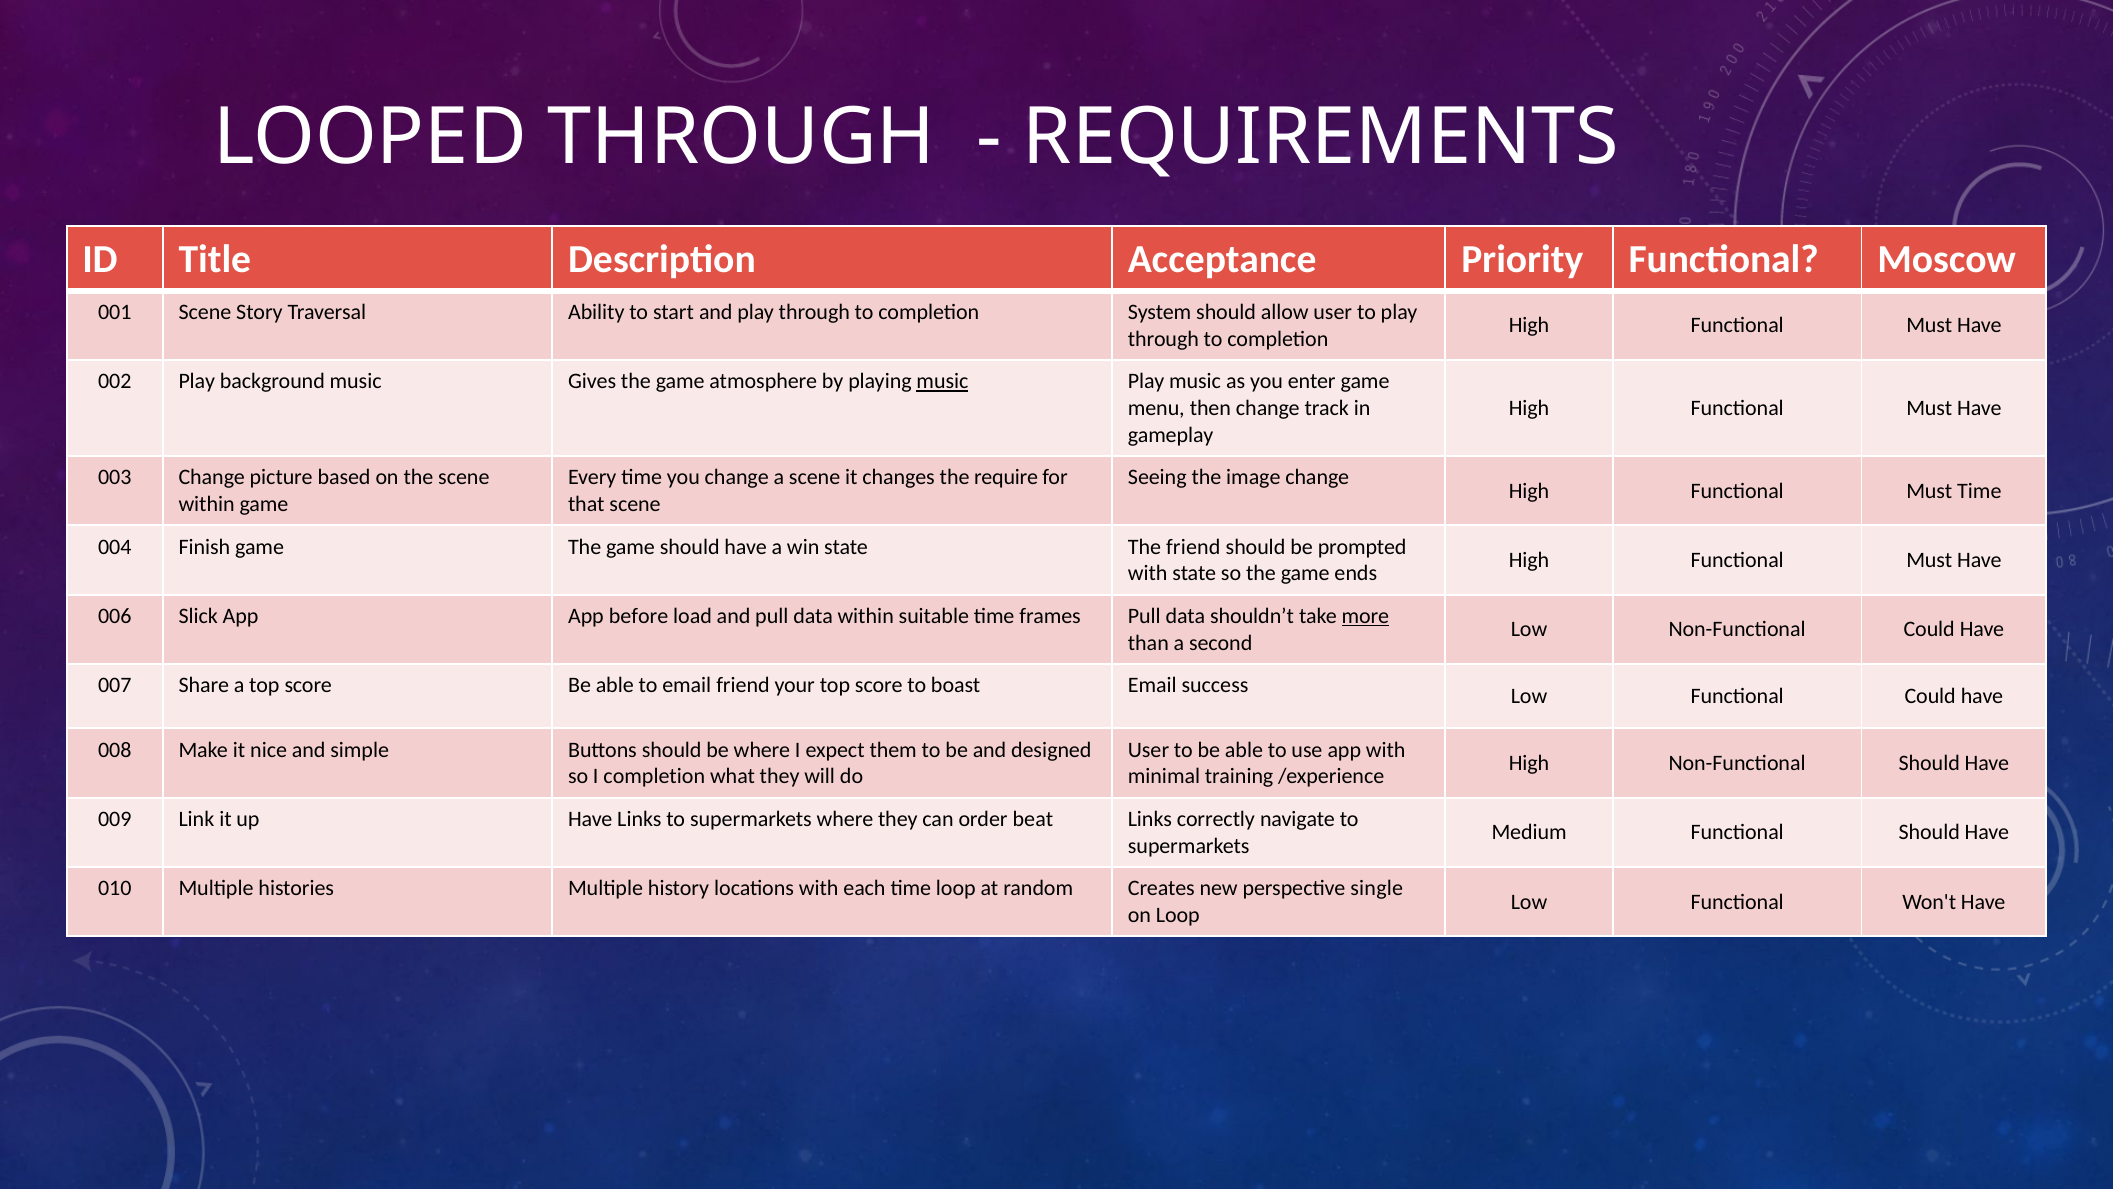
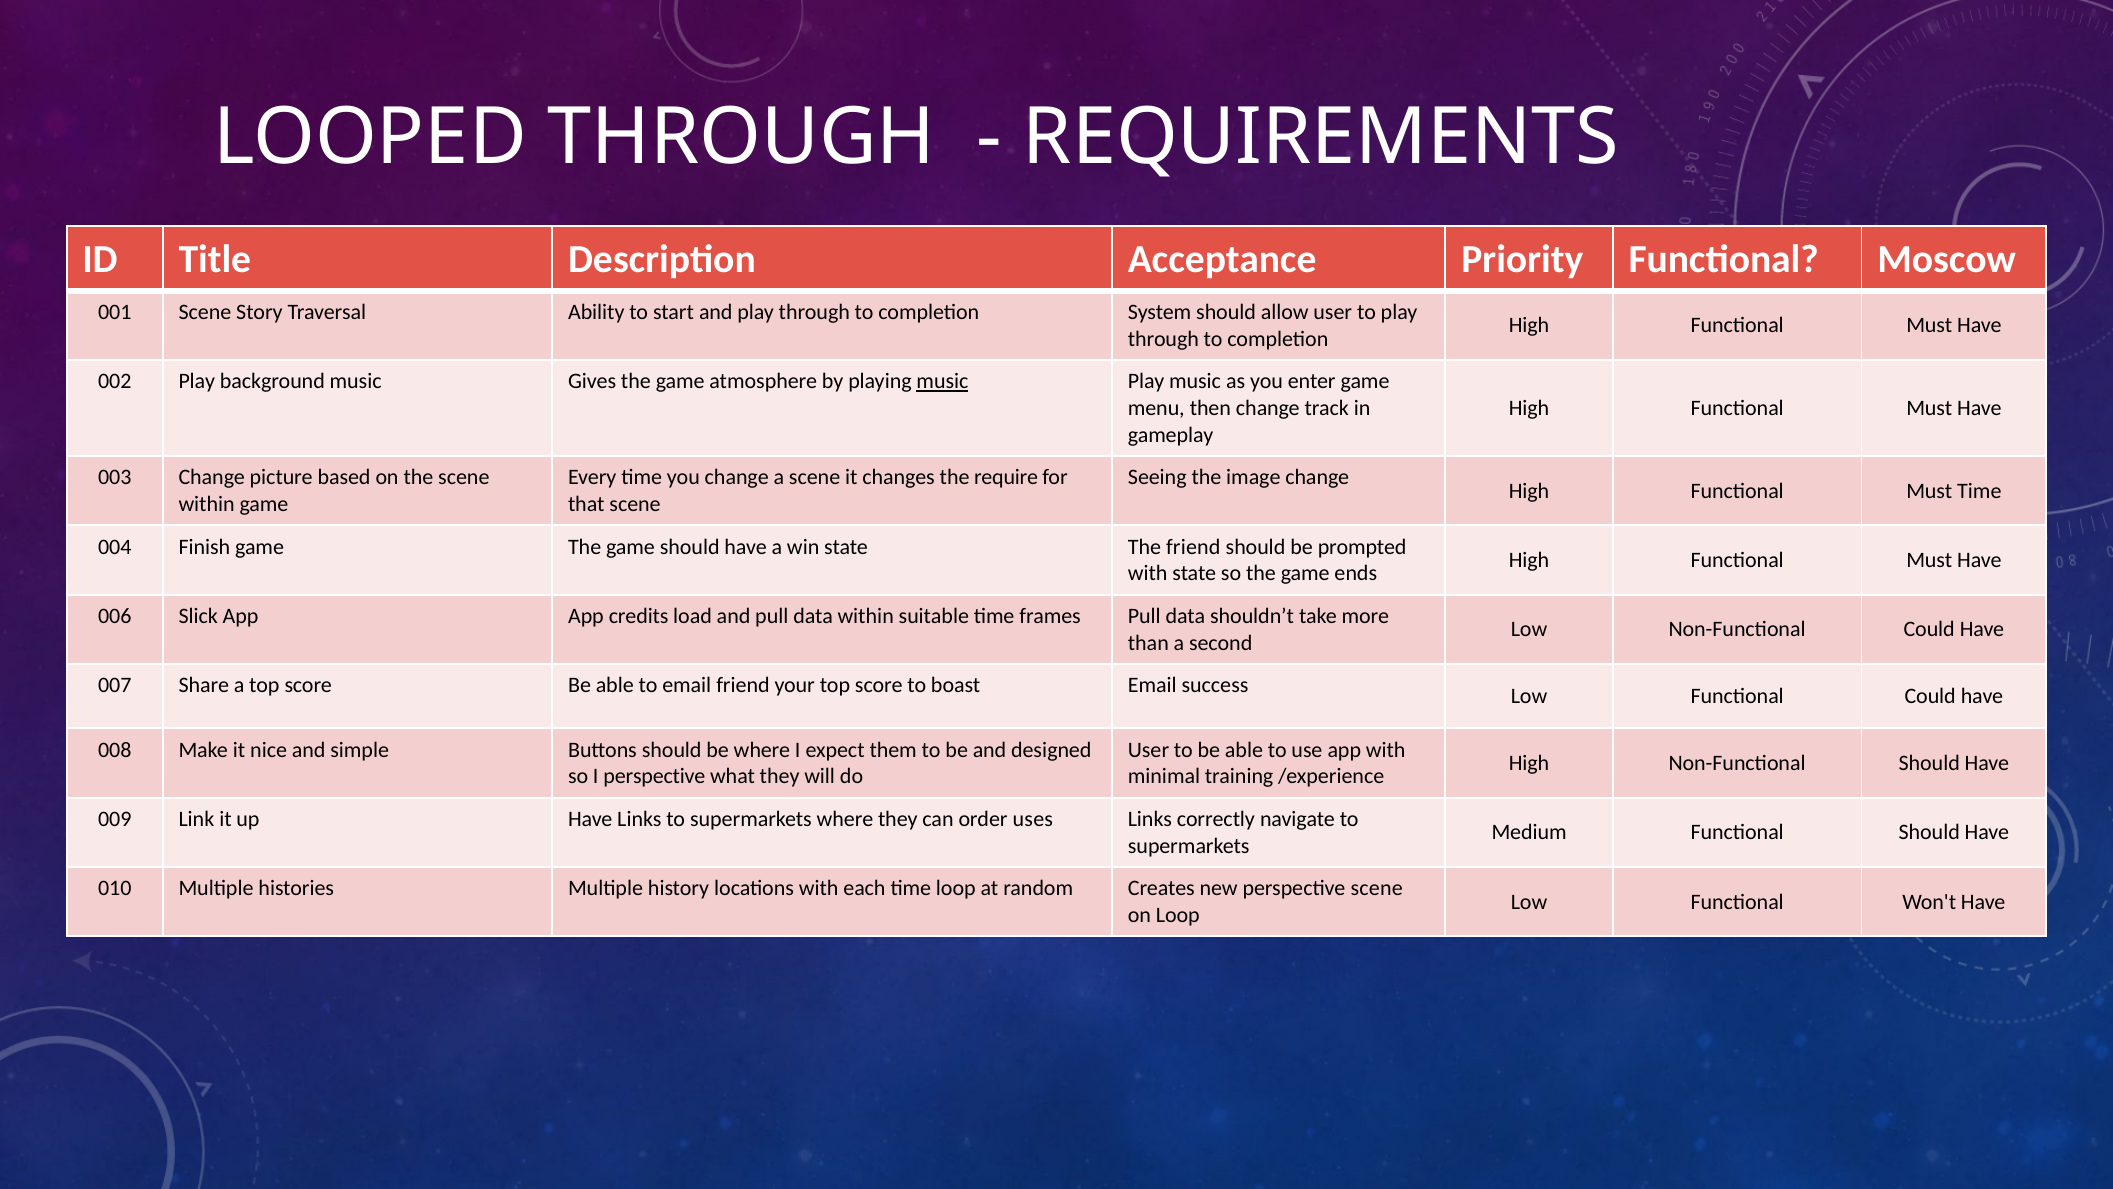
before: before -> credits
more underline: present -> none
I completion: completion -> perspective
beat: beat -> uses
perspective single: single -> scene
